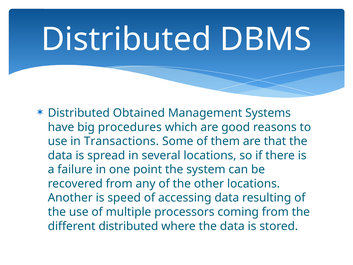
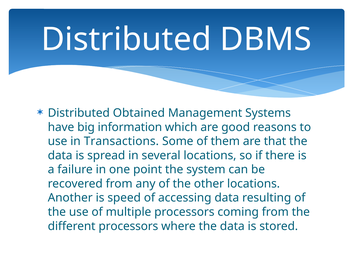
procedures: procedures -> information
different distributed: distributed -> processors
